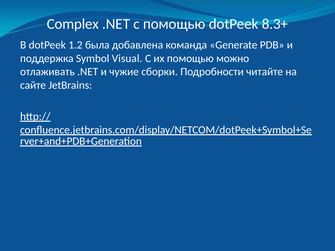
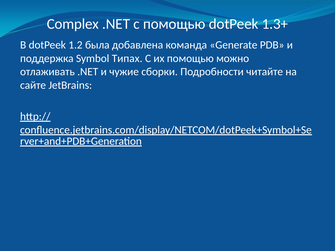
8.3+: 8.3+ -> 1.3+
Visual: Visual -> Типах
